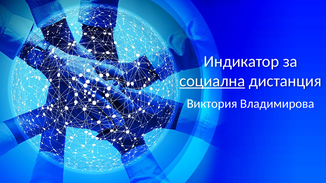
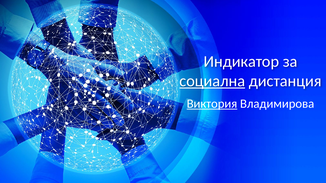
Виктория underline: none -> present
